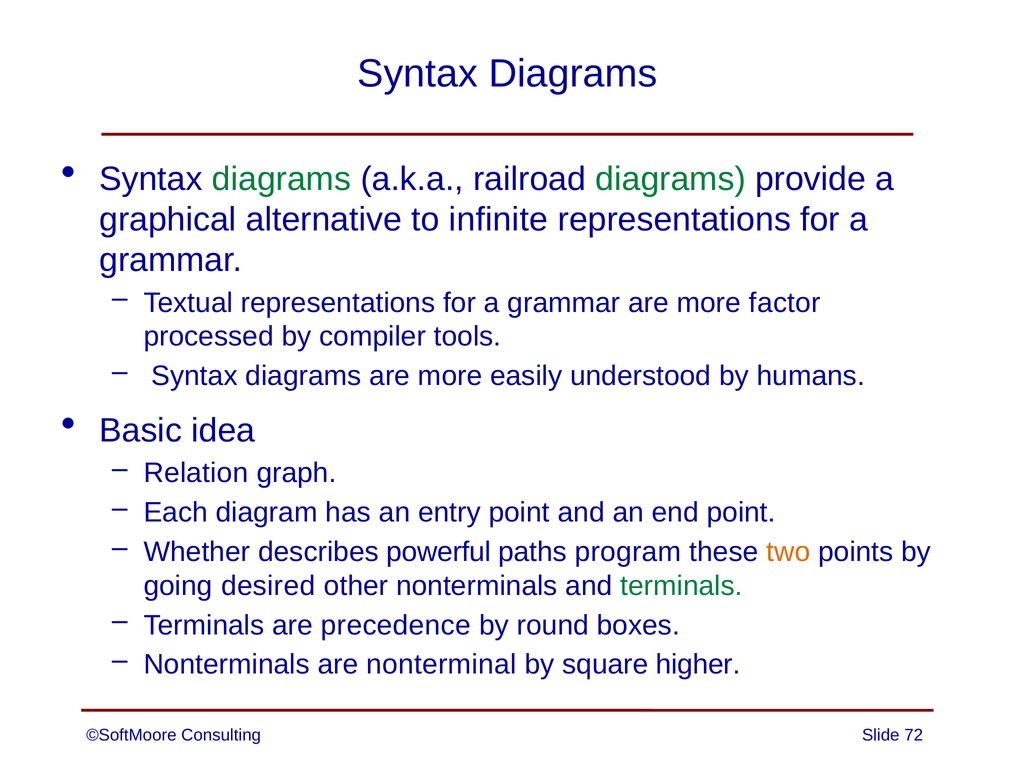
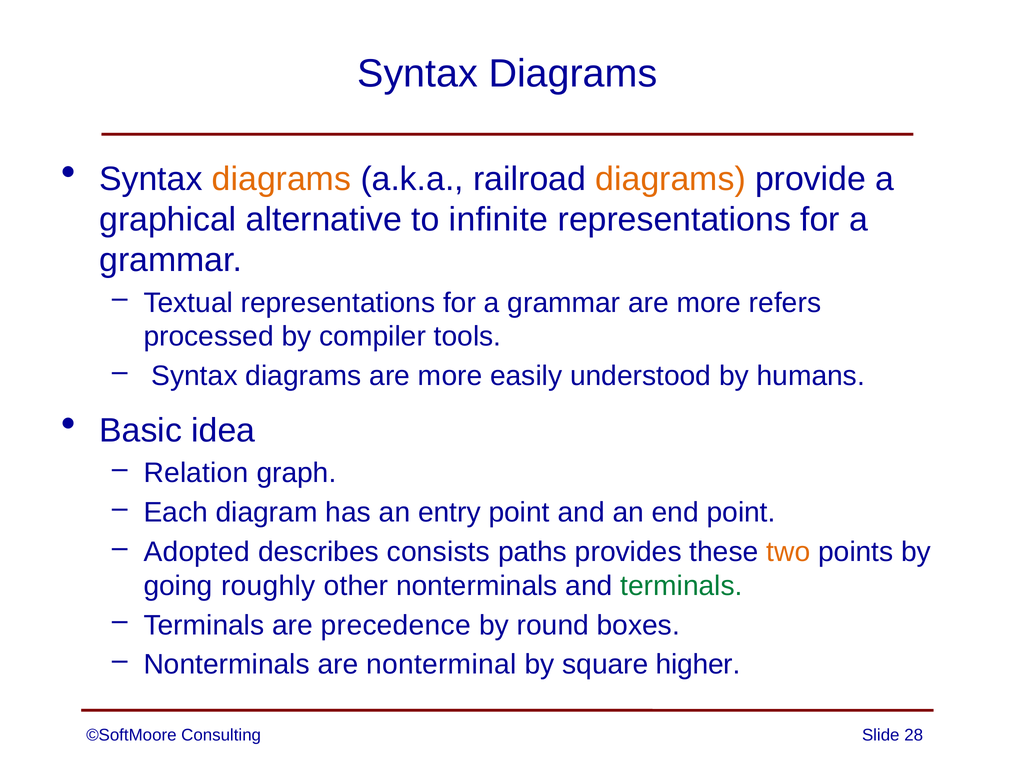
diagrams at (281, 179) colour: green -> orange
diagrams at (671, 179) colour: green -> orange
factor: factor -> refers
Whether: Whether -> Adopted
powerful: powerful -> consists
program: program -> provides
desired: desired -> roughly
72: 72 -> 28
